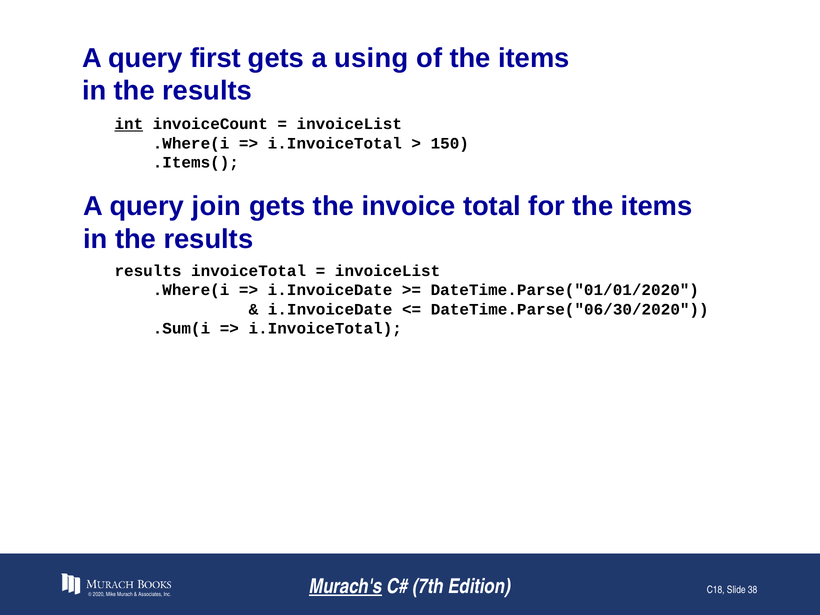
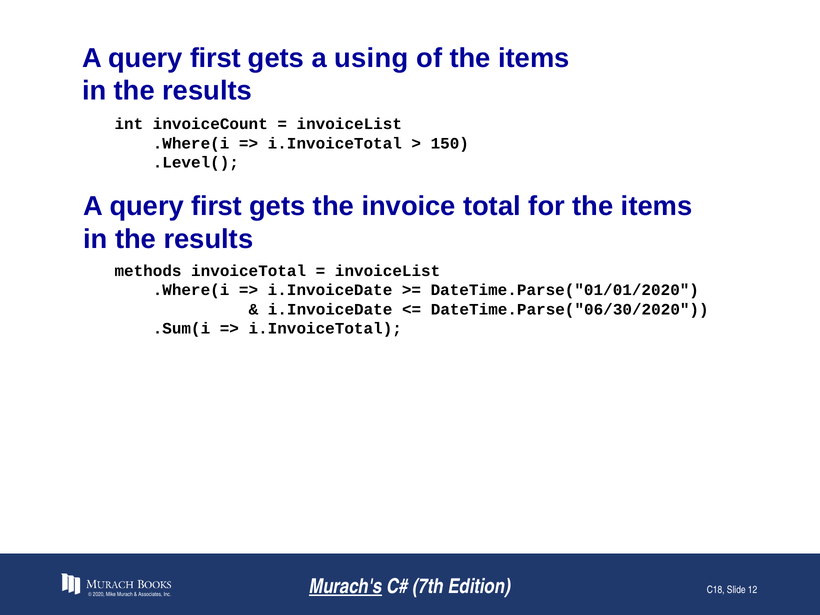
int underline: present -> none
.Items(: .Items( -> .Level(
join at (216, 206): join -> first
results at (148, 271): results -> methods
38: 38 -> 12
